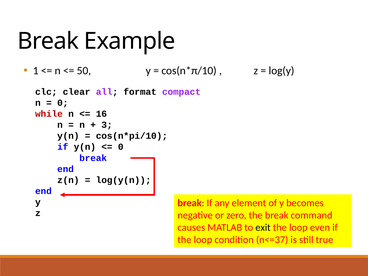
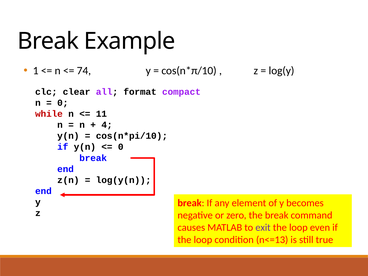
50: 50 -> 74
16: 16 -> 11
3: 3 -> 4
exit colour: black -> purple
n<=37: n<=37 -> n<=13
